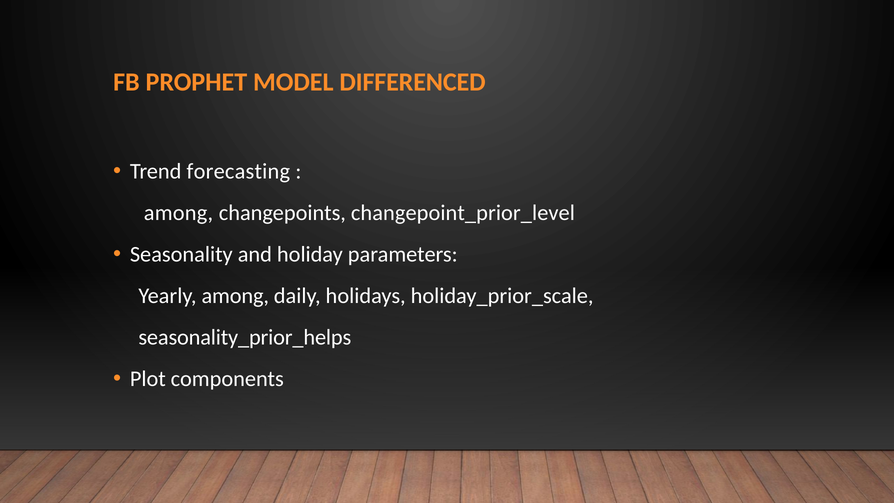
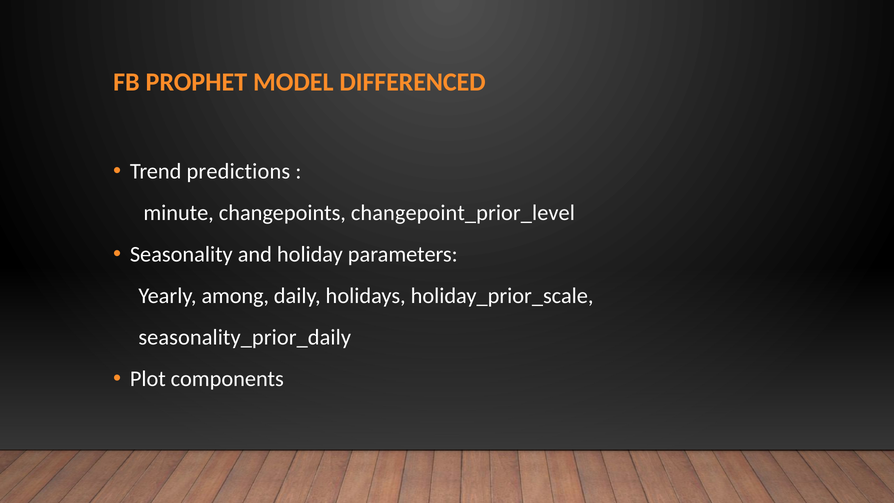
forecasting: forecasting -> predictions
among at (178, 213): among -> minute
seasonality_prior_helps: seasonality_prior_helps -> seasonality_prior_daily
